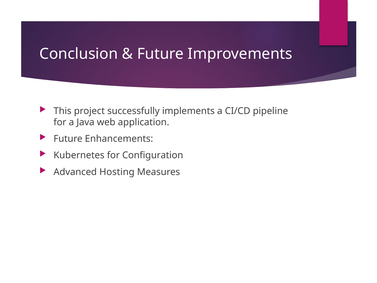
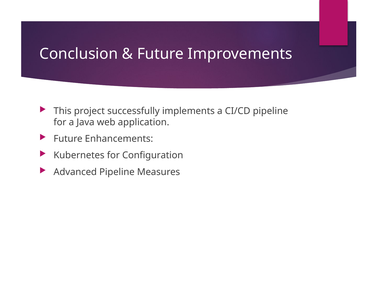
Advanced Hosting: Hosting -> Pipeline
